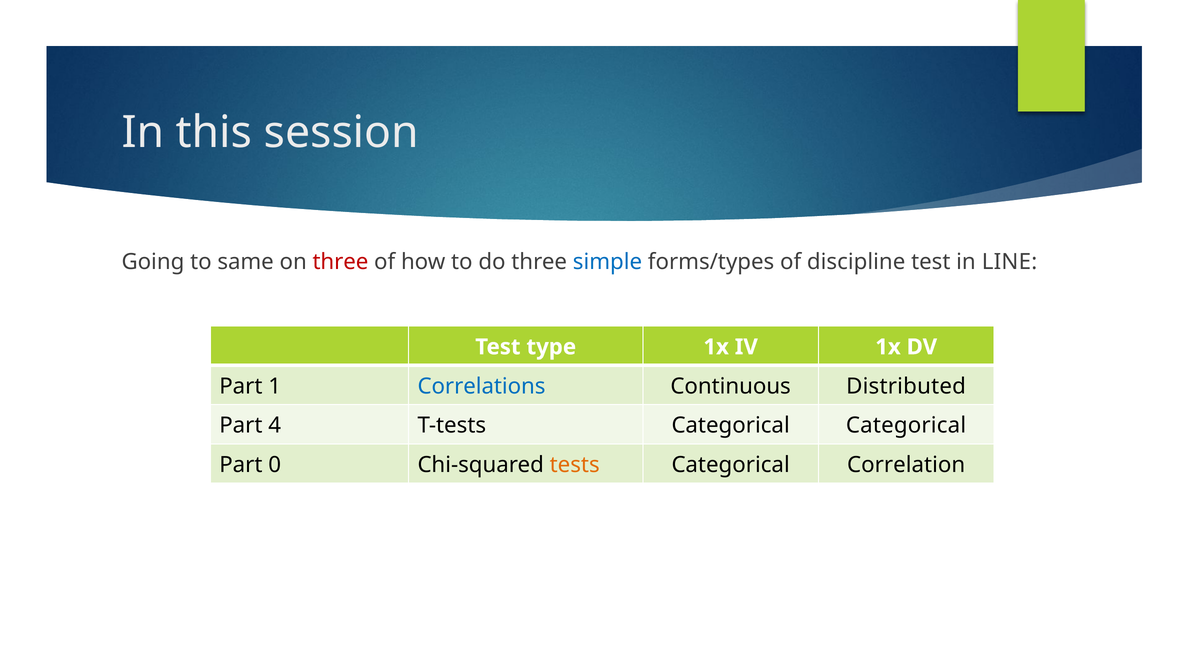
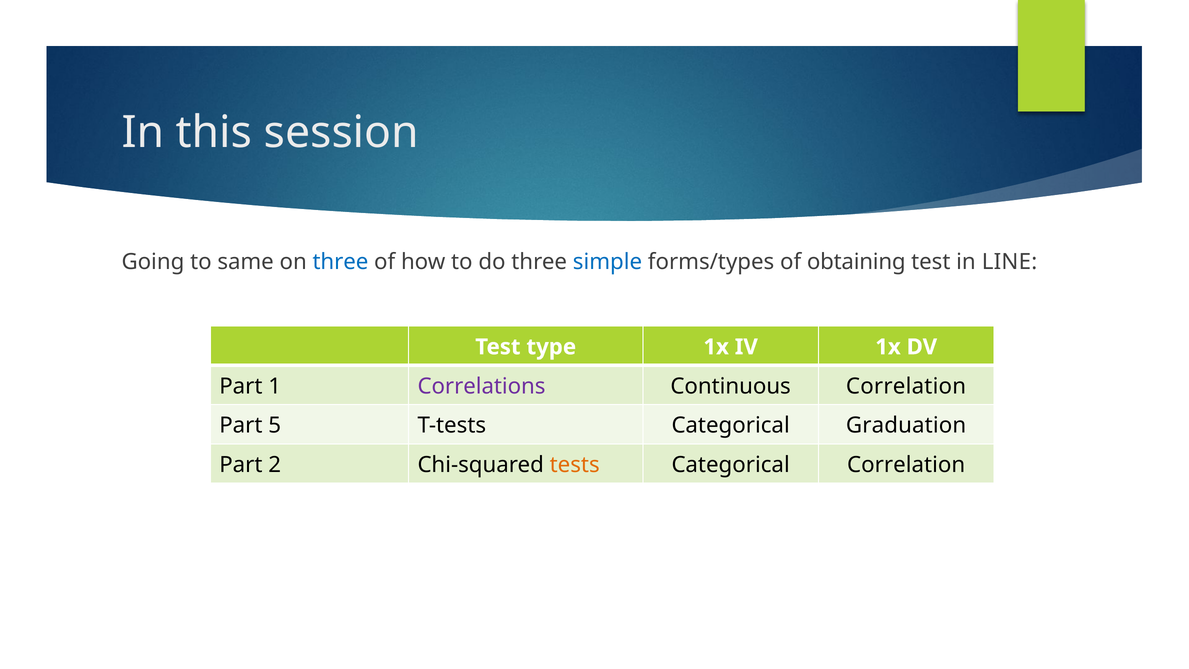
three at (340, 262) colour: red -> blue
discipline: discipline -> obtaining
Correlations colour: blue -> purple
Continuous Distributed: Distributed -> Correlation
4: 4 -> 5
Categorical Categorical: Categorical -> Graduation
0: 0 -> 2
